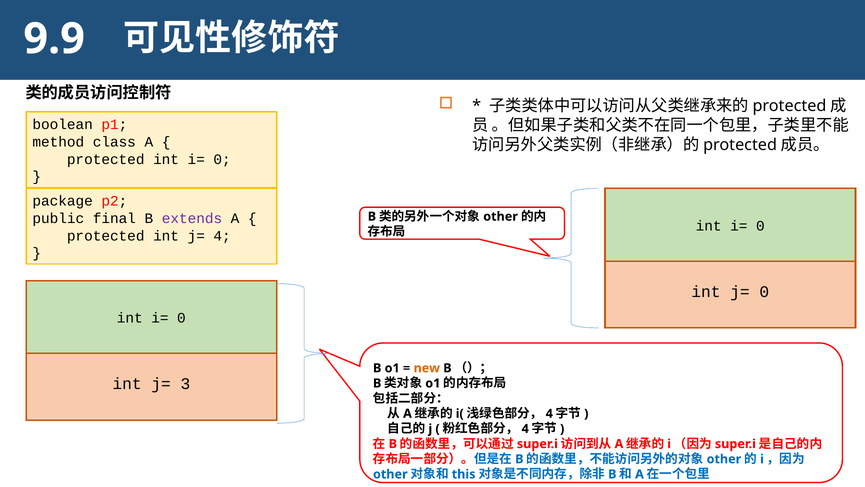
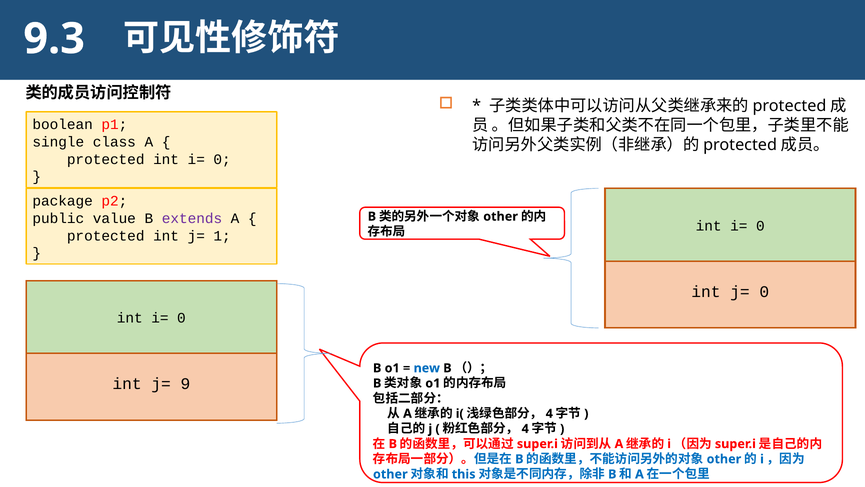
9.9: 9.9 -> 9.3
method: method -> single
final: final -> value
j= 4: 4 -> 1
new colour: orange -> blue
3: 3 -> 9
